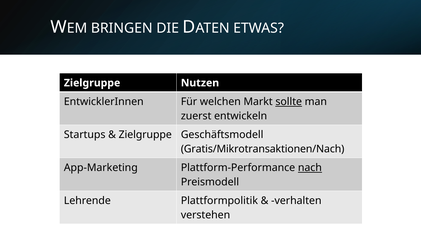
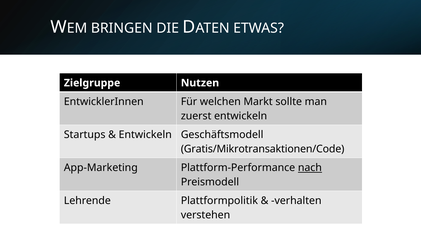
sollte underline: present -> none
Zielgruppe at (145, 135): Zielgruppe -> Entwickeln
Gratis/Mikrotransaktionen/Nach: Gratis/Mikrotransaktionen/Nach -> Gratis/Mikrotransaktionen/Code
